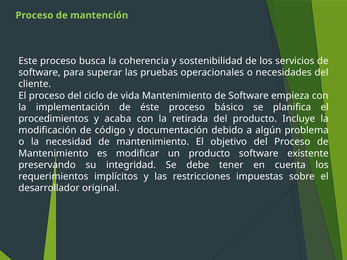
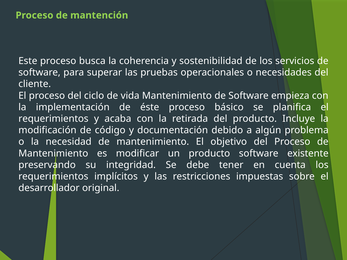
procedimientos at (53, 119): procedimientos -> requerimientos
